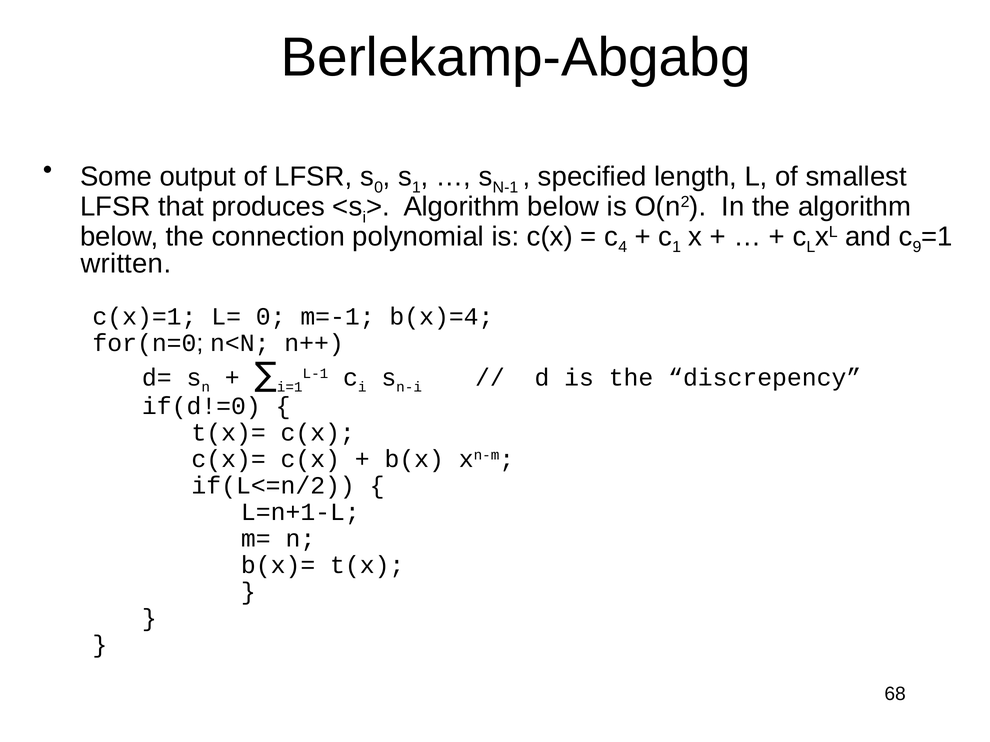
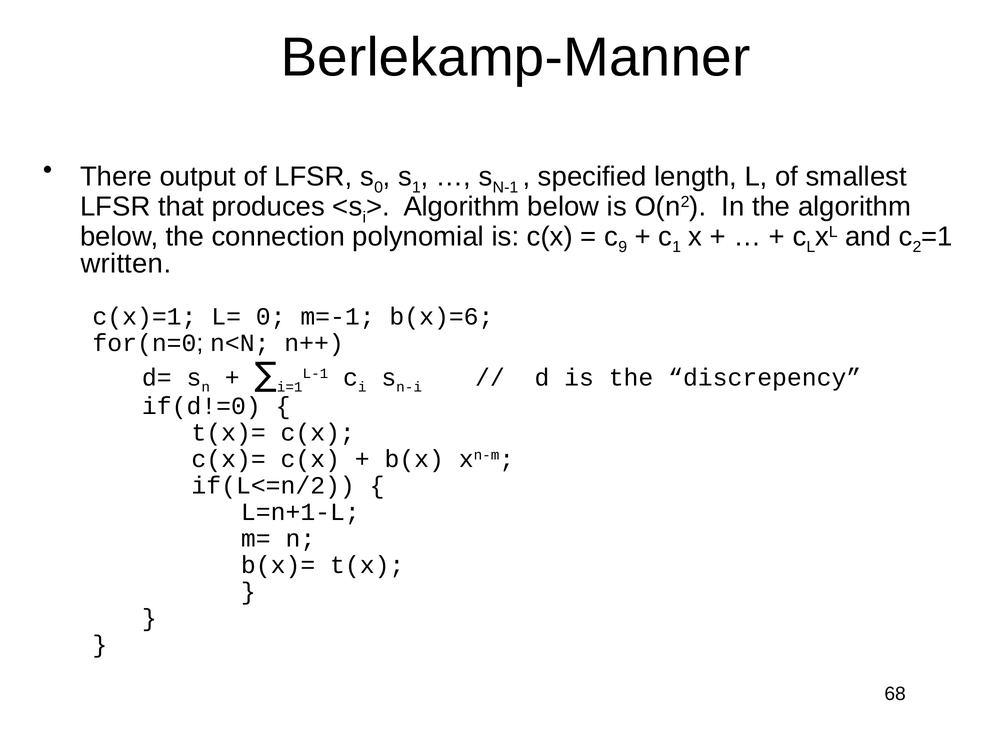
Berlekamp-Abgabg: Berlekamp-Abgabg -> Berlekamp-Manner
Some: Some -> There
4: 4 -> 9
9: 9 -> 2
b(x)=4: b(x)=4 -> b(x)=6
